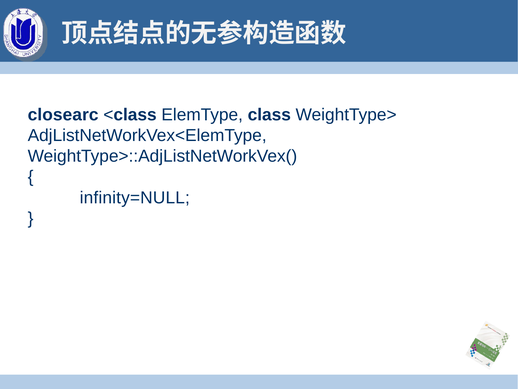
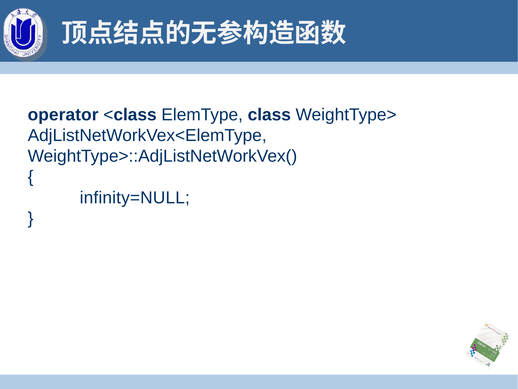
closearc: closearc -> operator
